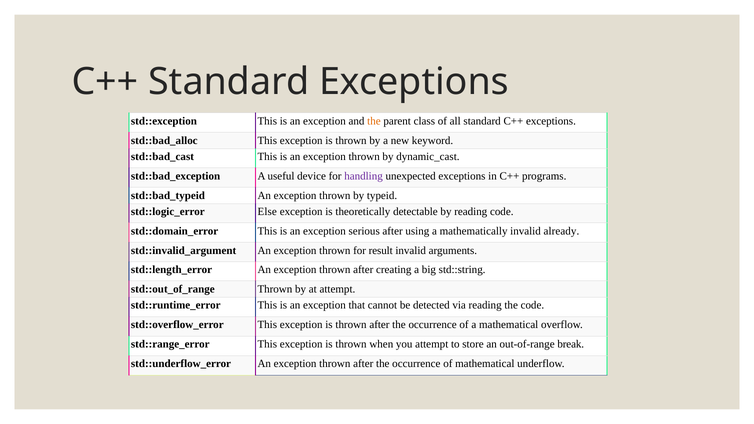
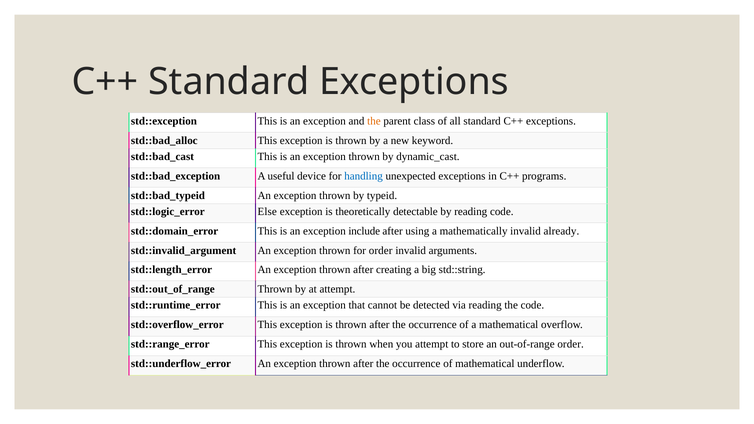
handling colour: purple -> blue
serious: serious -> include
for result: result -> order
out-of-range break: break -> order
